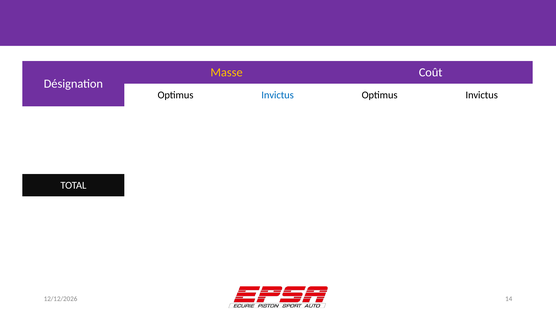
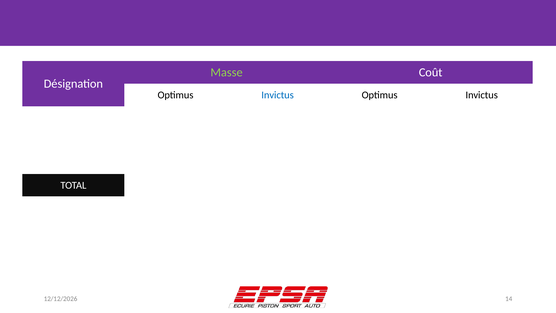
Masse colour: yellow -> light green
